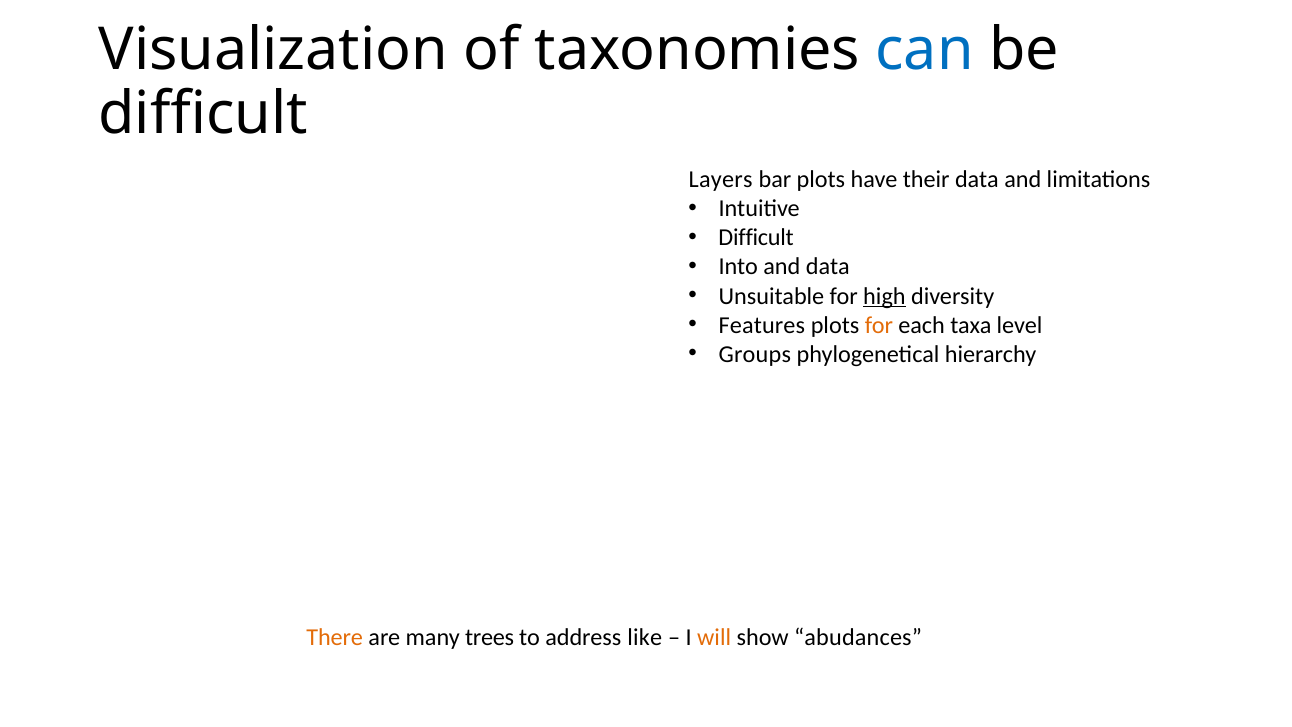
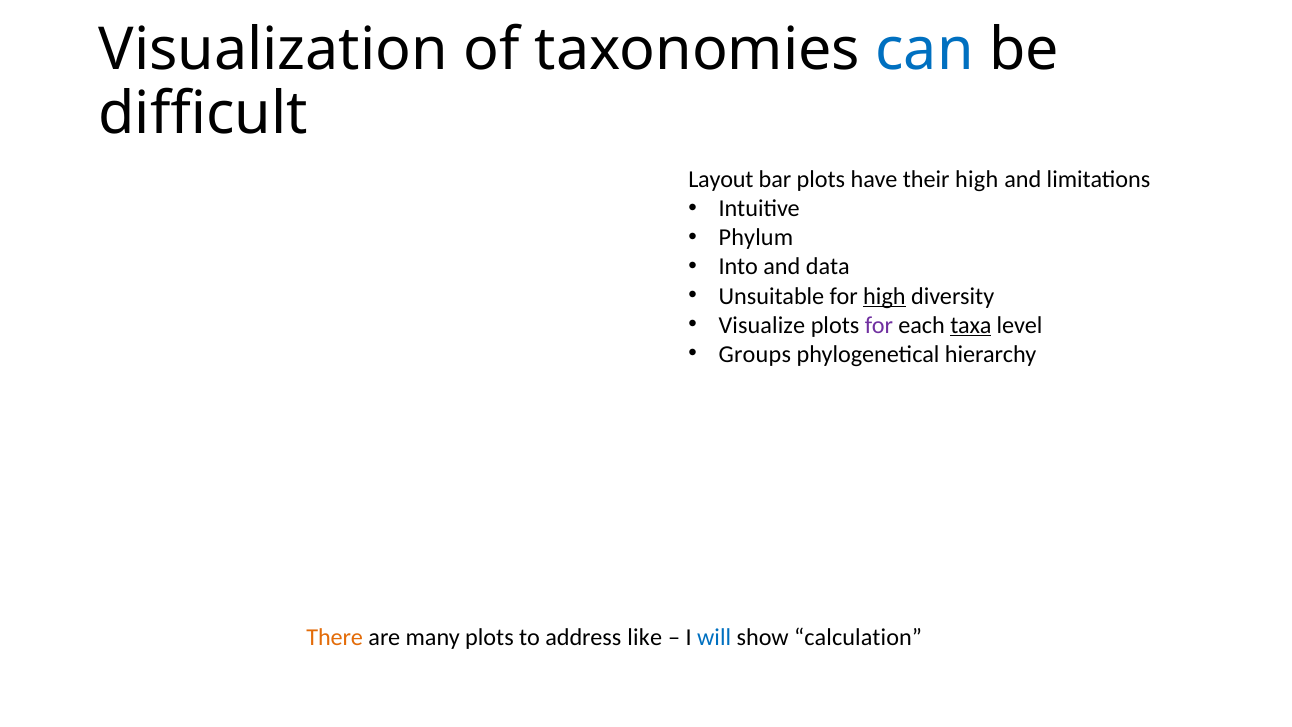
Layers: Layers -> Layout
their data: data -> high
Difficult at (756, 238): Difficult -> Phylum
Features: Features -> Visualize
for at (879, 325) colour: orange -> purple
taxa underline: none -> present
many trees: trees -> plots
will colour: orange -> blue
abudances: abudances -> calculation
